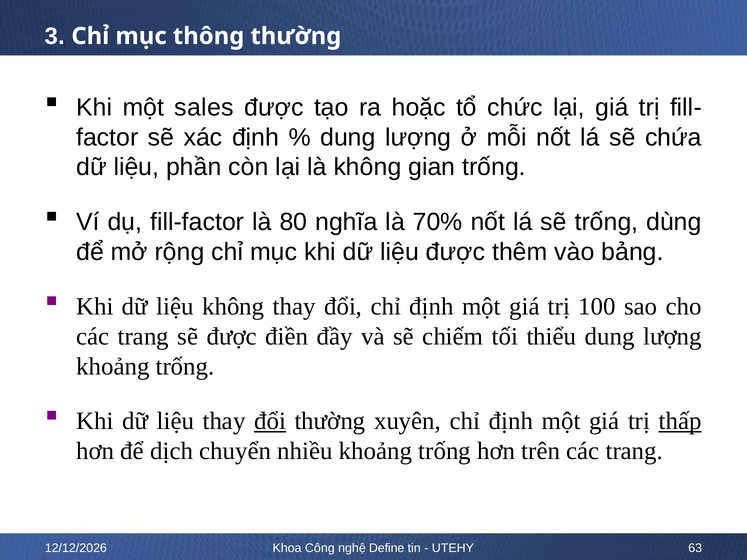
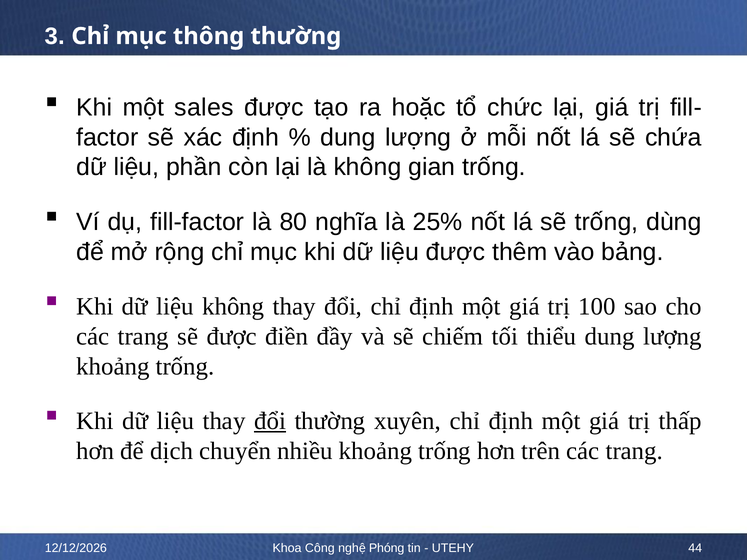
70%: 70% -> 25%
thấp underline: present -> none
Define: Define -> Phóng
63: 63 -> 44
